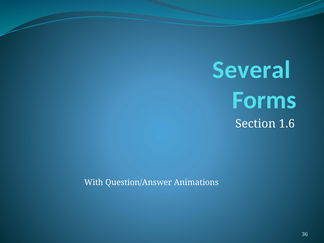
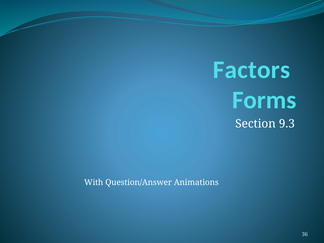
Several: Several -> Factors
1.6: 1.6 -> 9.3
